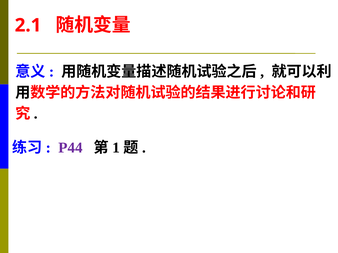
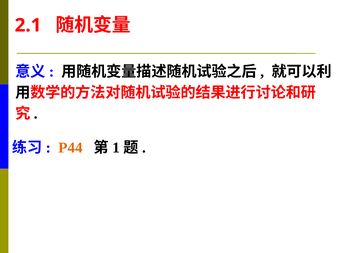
P44 colour: purple -> orange
